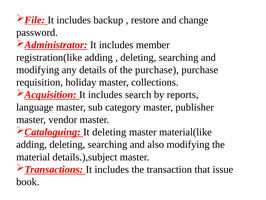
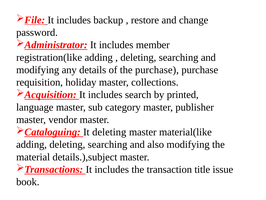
reports: reports -> printed
that: that -> title
